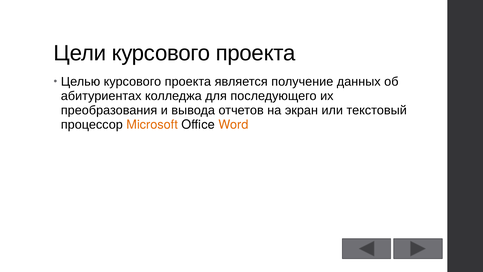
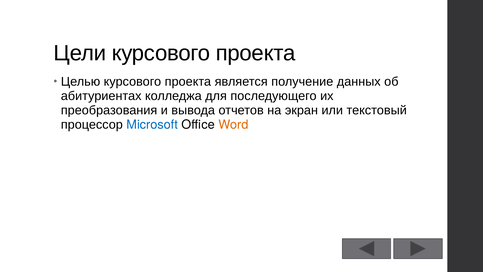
Microsoft colour: orange -> blue
